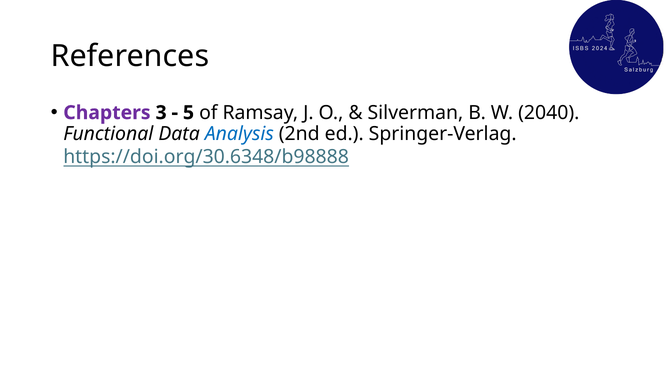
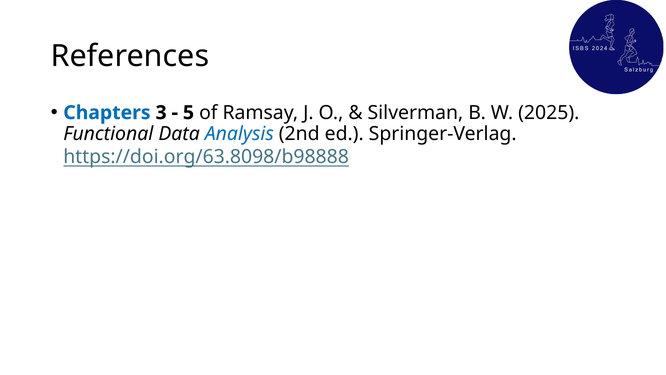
Chapters colour: purple -> blue
2040: 2040 -> 2025
https://doi.org/30.6348/b98888: https://doi.org/30.6348/b98888 -> https://doi.org/63.8098/b98888
